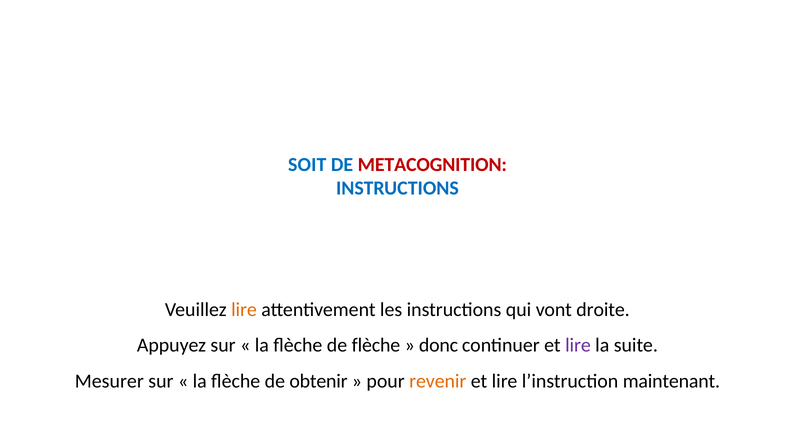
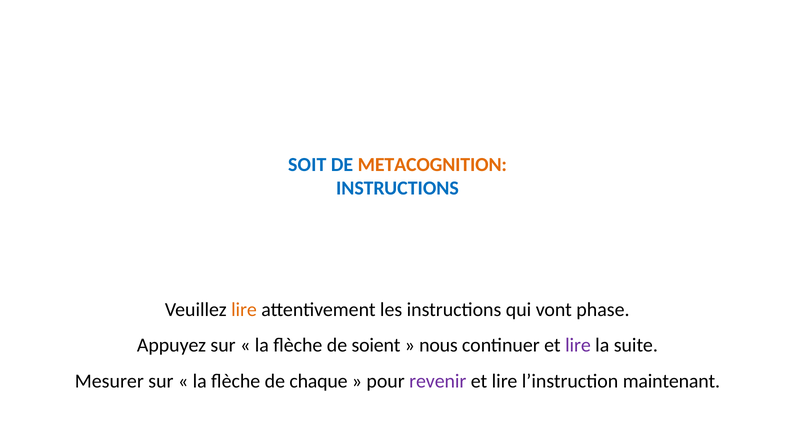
METACOGNITION colour: red -> orange
droite: droite -> phase
de flèche: flèche -> soient
donc: donc -> nous
obtenir: obtenir -> chaque
revenir colour: orange -> purple
